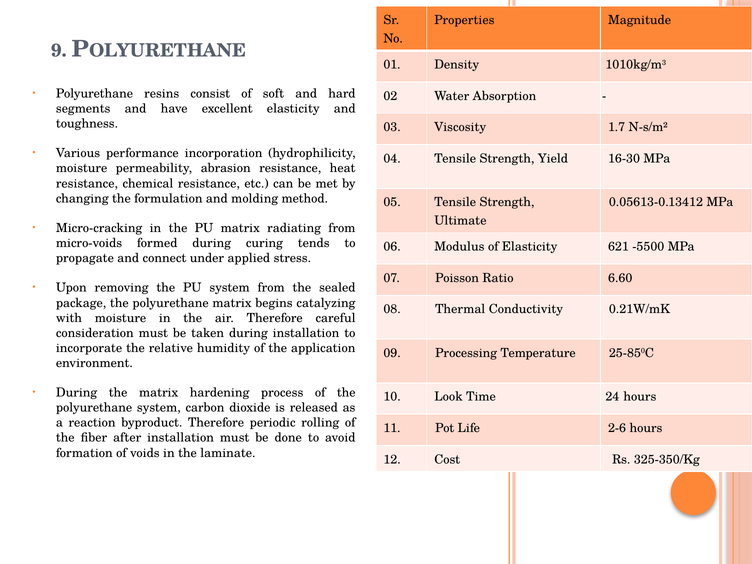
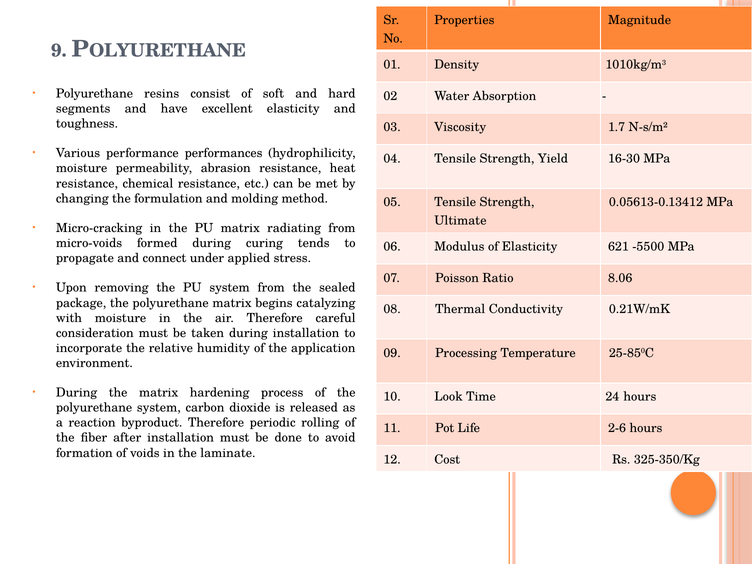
incorporation: incorporation -> performances
6.60: 6.60 -> 8.06
